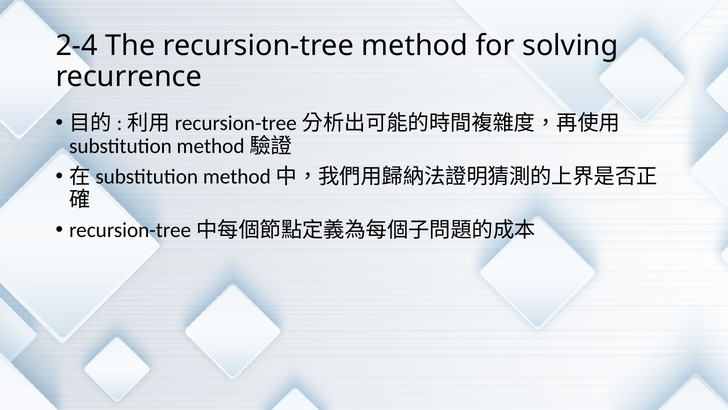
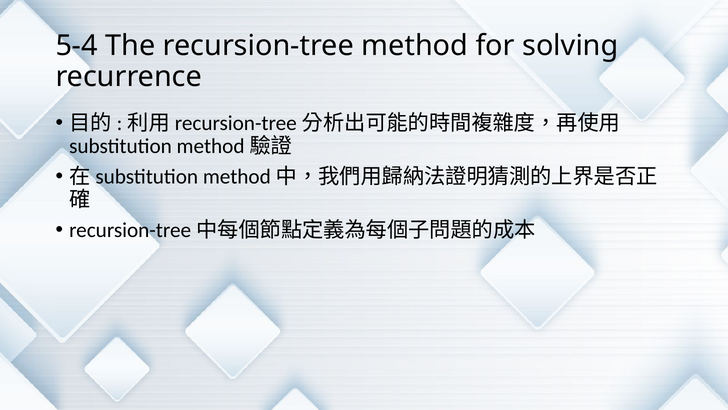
2-4: 2-4 -> 5-4
